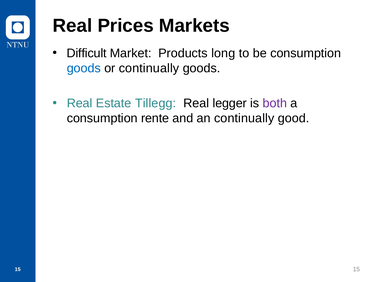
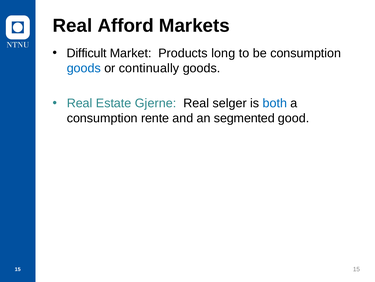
Prices: Prices -> Afford
Tillegg: Tillegg -> Gjerne
legger: legger -> selger
both colour: purple -> blue
an continually: continually -> segmented
